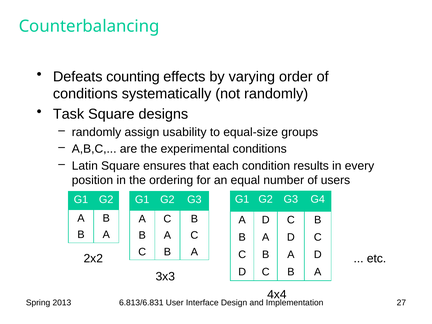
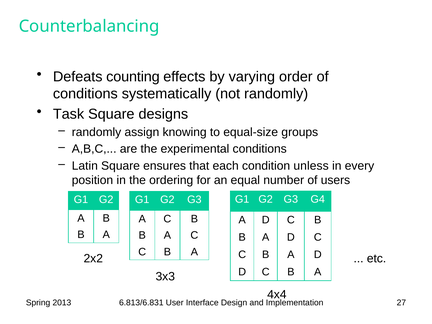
usability: usability -> knowing
results: results -> unless
